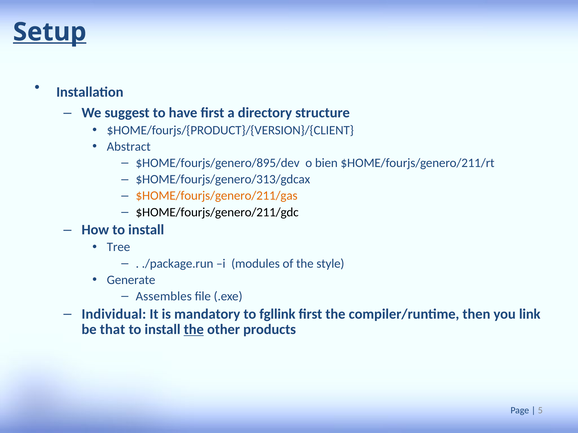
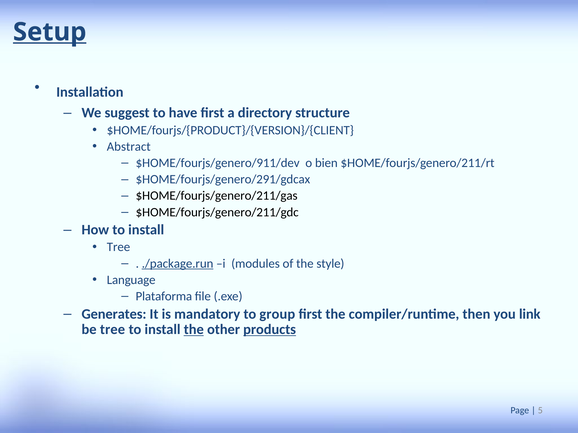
$HOME/fourjs/genero/895/dev: $HOME/fourjs/genero/895/dev -> $HOME/fourjs/genero/911/dev
$HOME/fourjs/genero/313/gdcax: $HOME/fourjs/genero/313/gdcax -> $HOME/fourjs/genero/291/gdcax
$HOME/fourjs/genero/211/gas colour: orange -> black
./package.run underline: none -> present
Generate: Generate -> Language
Assembles: Assembles -> Plataforma
Individual: Individual -> Generates
fgllink: fgllink -> group
be that: that -> tree
products underline: none -> present
